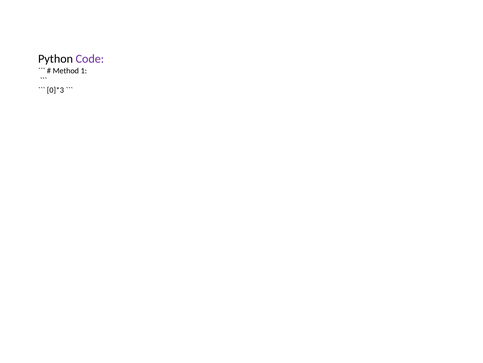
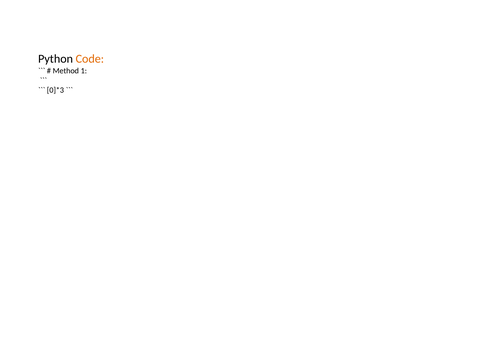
Code colour: purple -> orange
